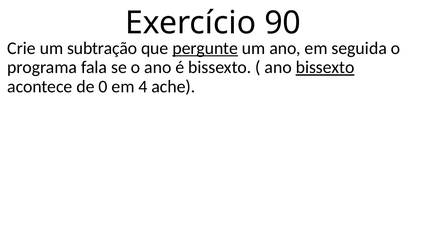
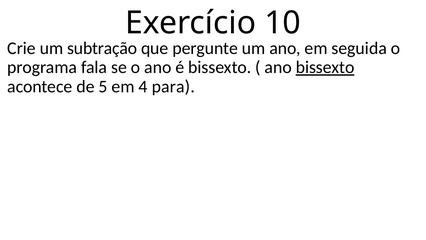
90: 90 -> 10
pergunte underline: present -> none
0: 0 -> 5
ache: ache -> para
